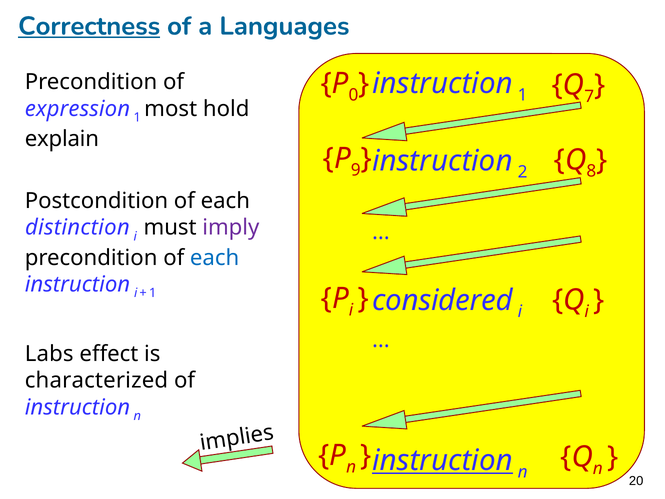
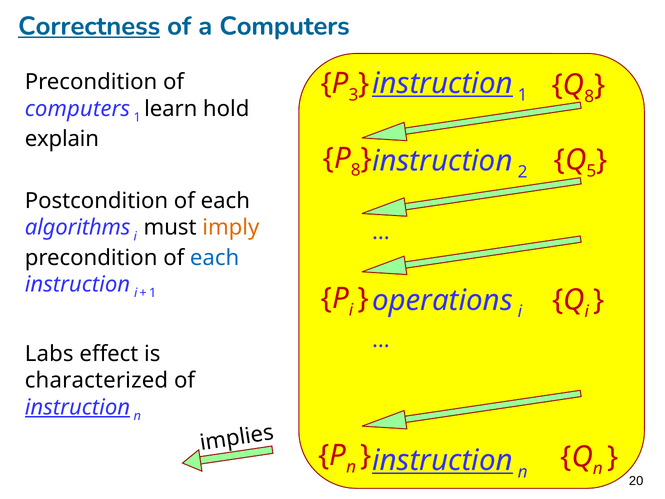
a Languages: Languages -> Computers
0: 0 -> 3
7 at (589, 96): 7 -> 8
instruction at (442, 83) underline: none -> present
expression at (77, 109): expression -> computers
most: most -> learn
9 at (356, 170): 9 -> 8
8: 8 -> 5
distinction: distinction -> algorithms
imply colour: purple -> orange
considered: considered -> operations
instruction at (77, 407) underline: none -> present
